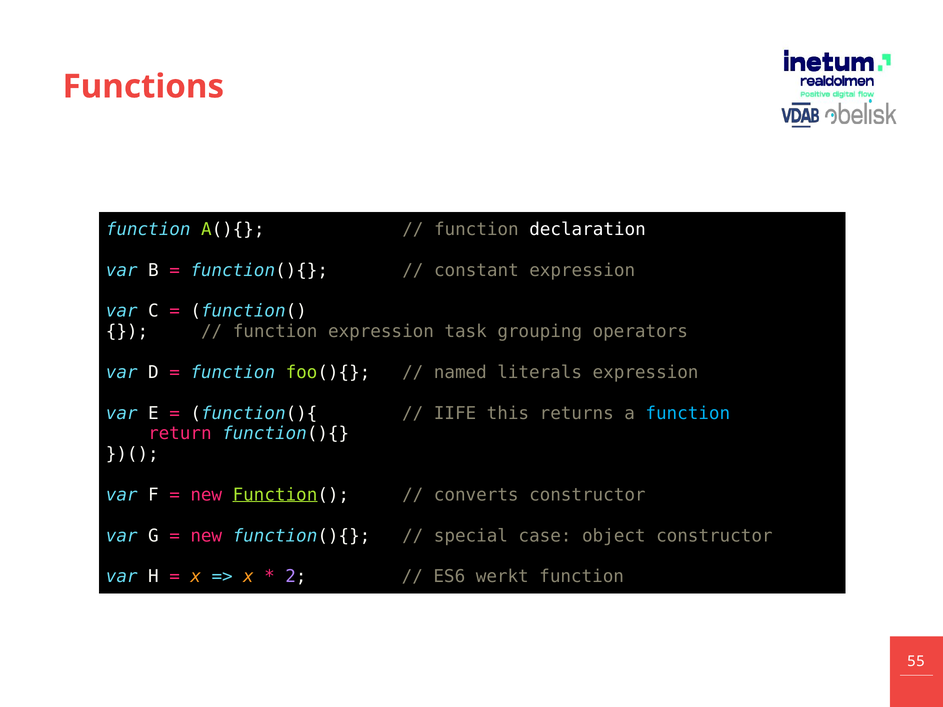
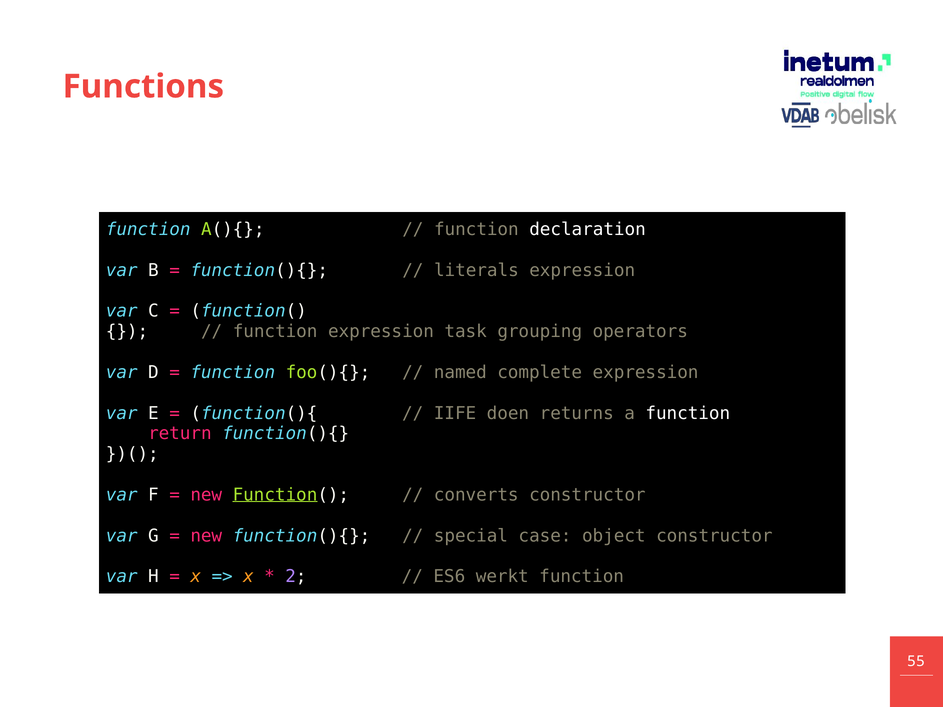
constant: constant -> literals
literals: literals -> complete
this: this -> doen
function at (688, 413) colour: light blue -> white
